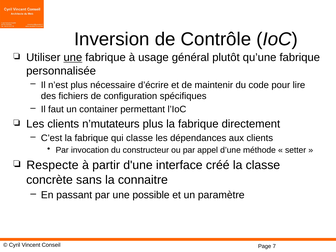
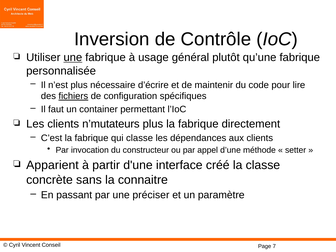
fichiers underline: none -> present
Respecte: Respecte -> Apparient
possible: possible -> préciser
